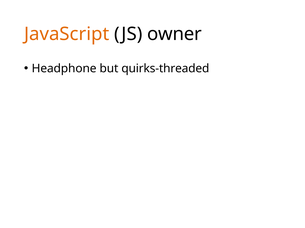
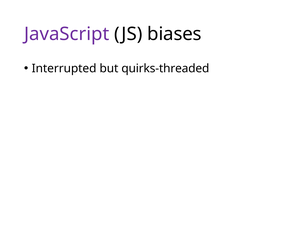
JavaScript colour: orange -> purple
owner: owner -> biases
Headphone: Headphone -> Interrupted
